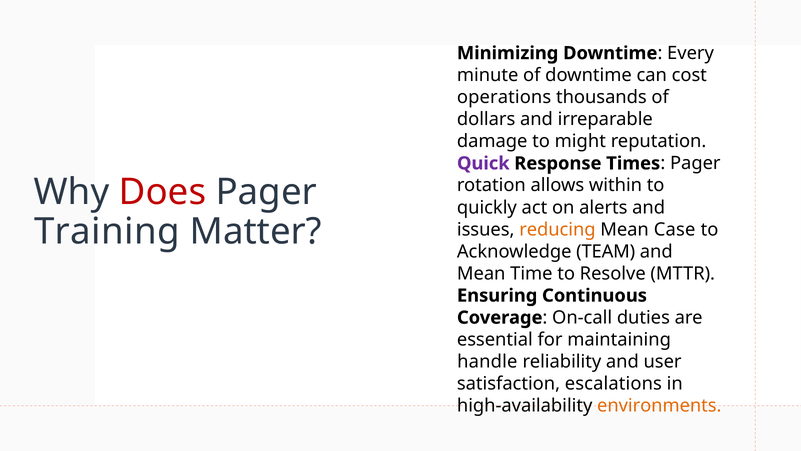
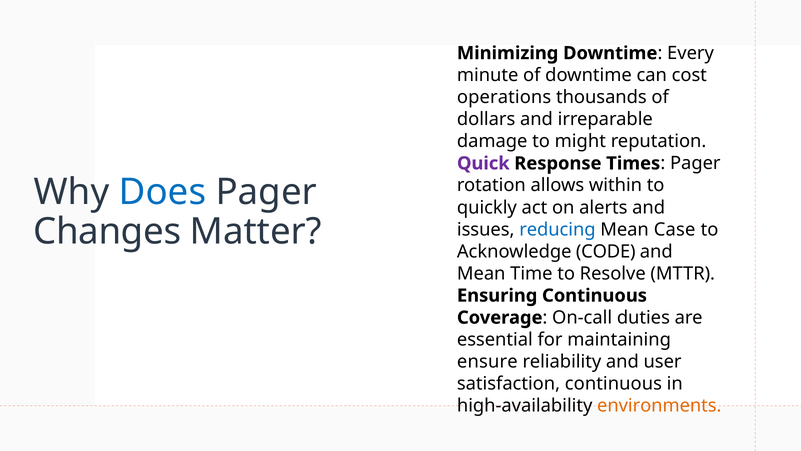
Does colour: red -> blue
Training: Training -> Changes
reducing colour: orange -> blue
TEAM: TEAM -> CODE
handle: handle -> ensure
satisfaction escalations: escalations -> continuous
